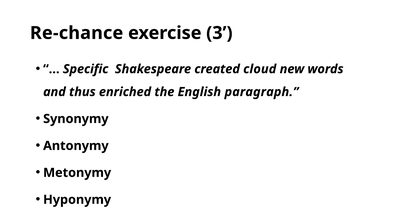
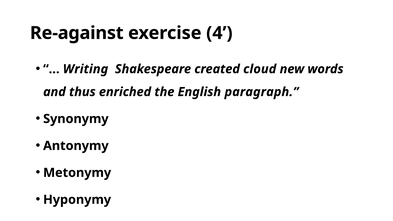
Re-chance: Re-chance -> Re-against
3: 3 -> 4
Specific: Specific -> Writing
